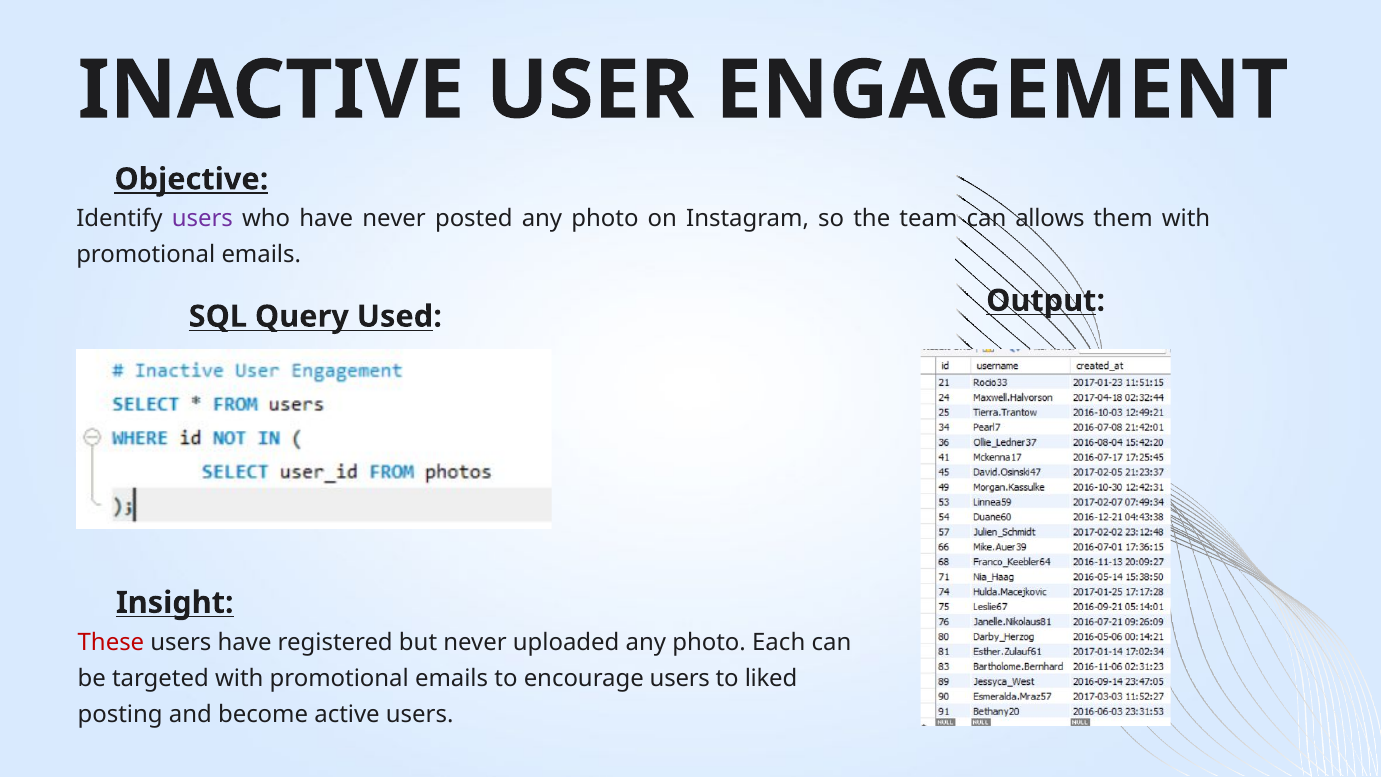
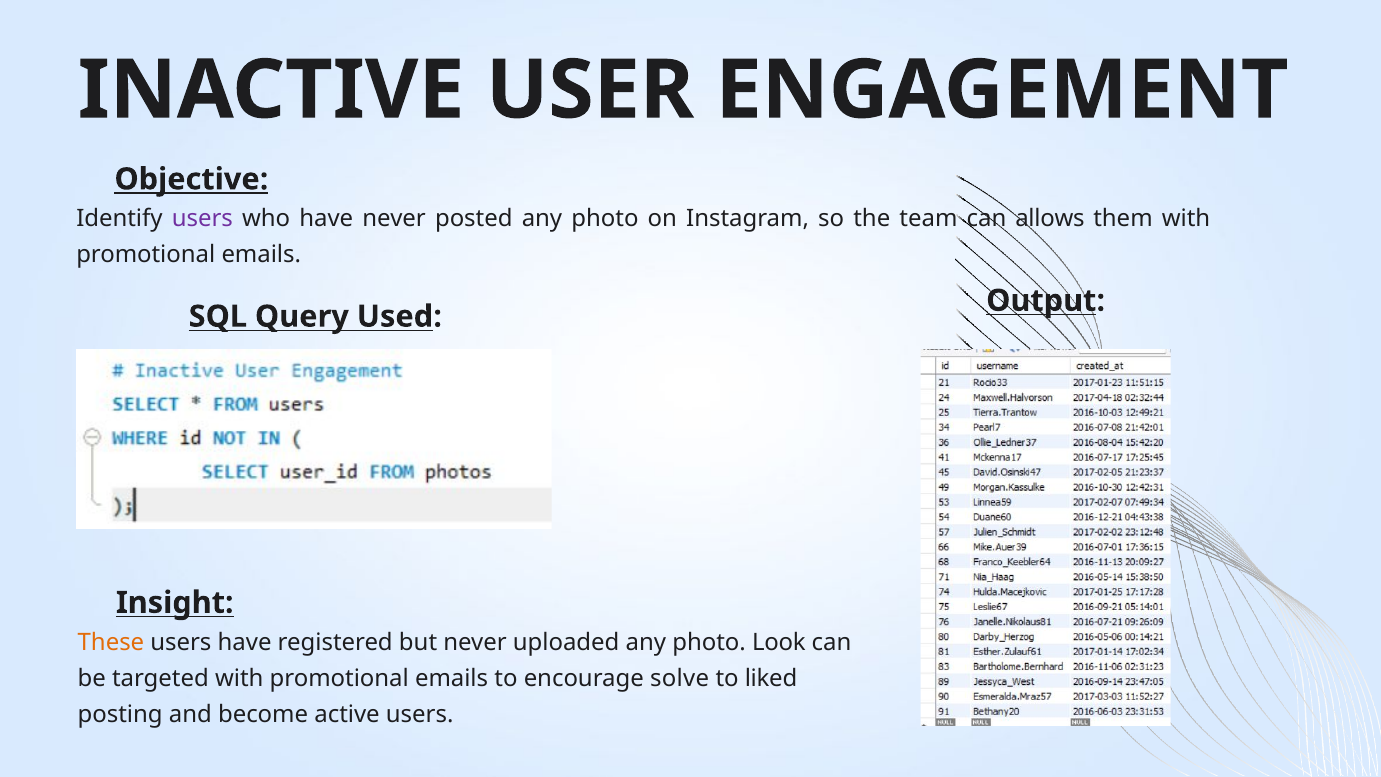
These colour: red -> orange
Each: Each -> Look
encourage users: users -> solve
